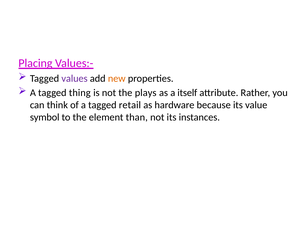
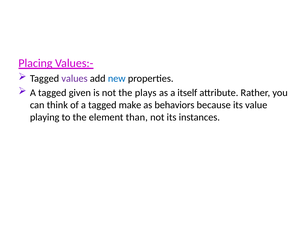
new colour: orange -> blue
thing: thing -> given
retail: retail -> make
hardware: hardware -> behaviors
symbol: symbol -> playing
